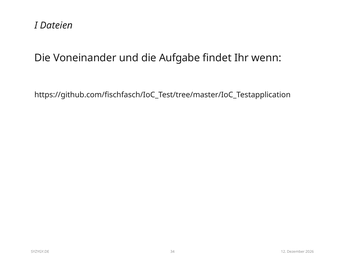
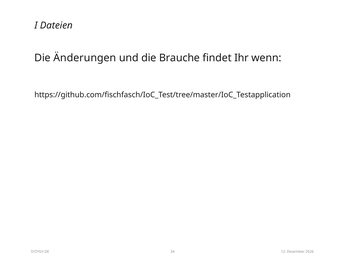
Voneinander: Voneinander -> Änderungen
Aufgabe: Aufgabe -> Brauche
